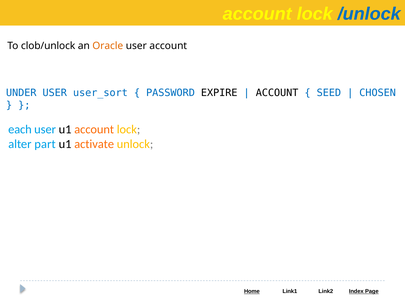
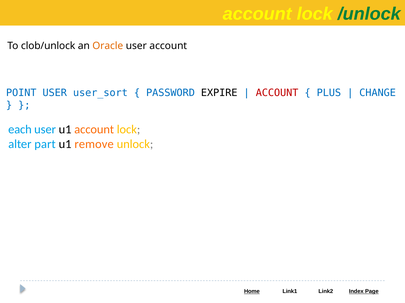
/unlock colour: blue -> green
UNDER: UNDER -> POINT
ACCOUNT at (277, 93) colour: black -> red
SEED: SEED -> PLUS
CHOSEN: CHOSEN -> CHANGE
activate: activate -> remove
